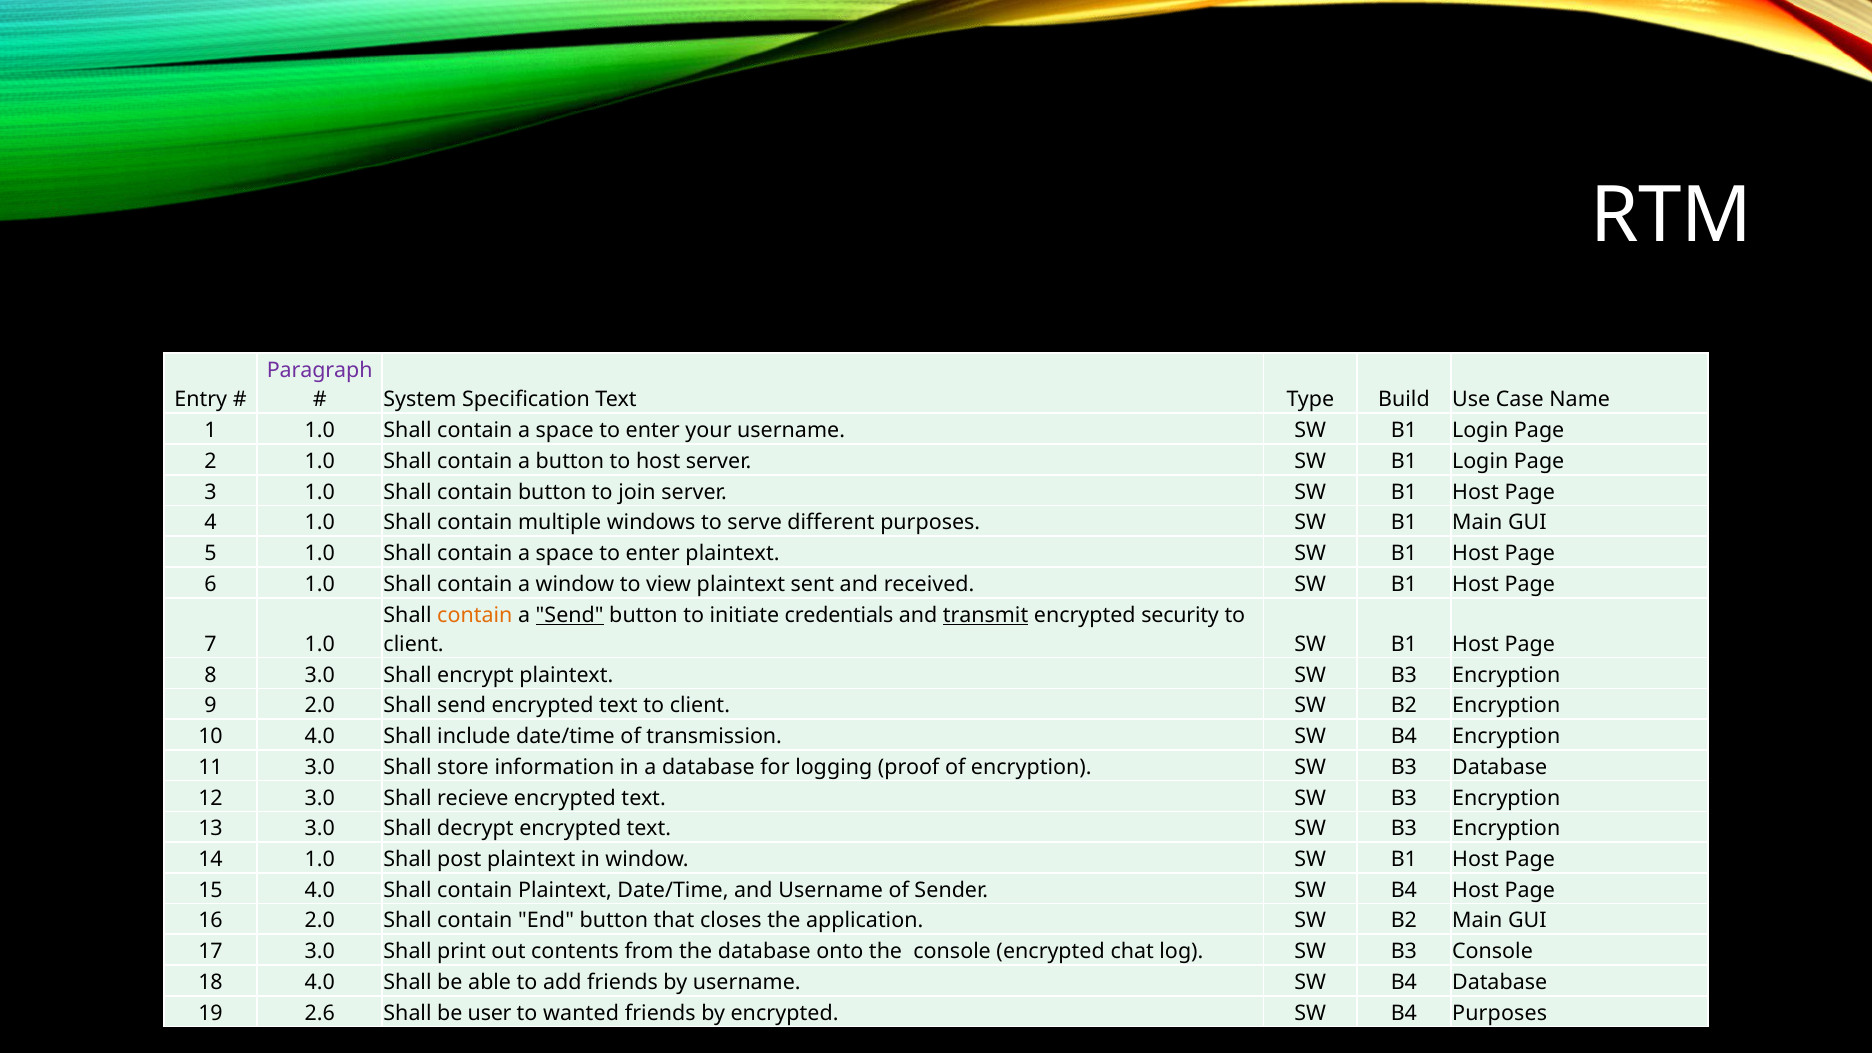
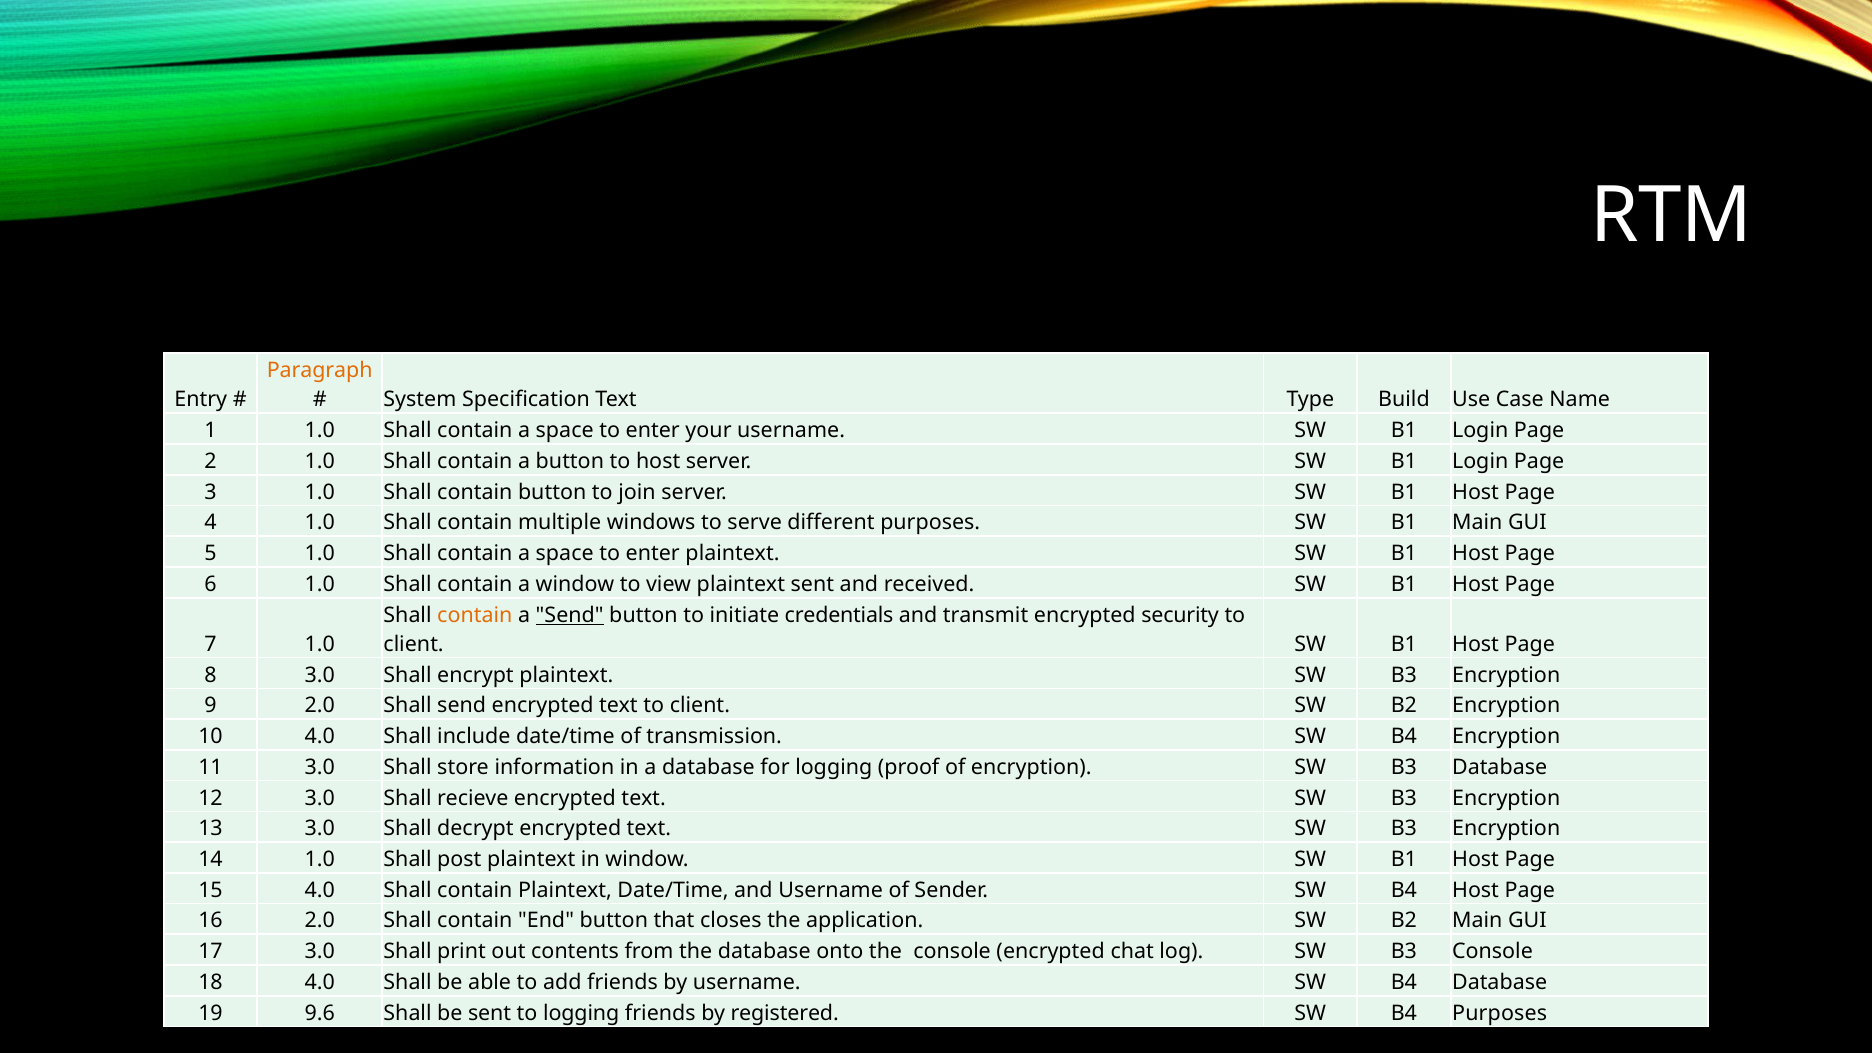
Paragraph colour: purple -> orange
transmit underline: present -> none
2.6: 2.6 -> 9.6
be user: user -> sent
to wanted: wanted -> logging
by encrypted: encrypted -> registered
